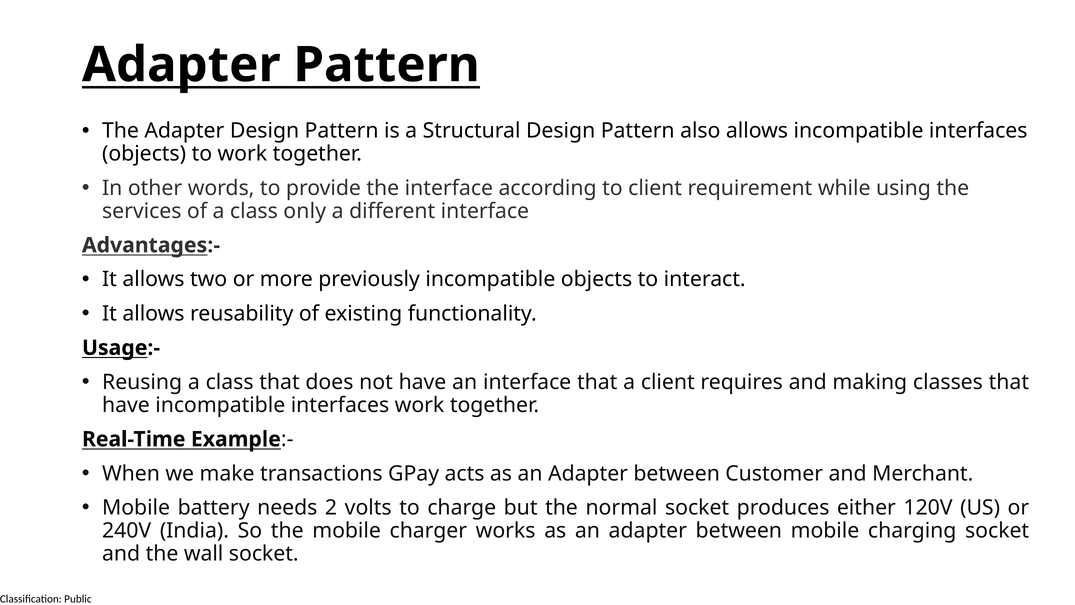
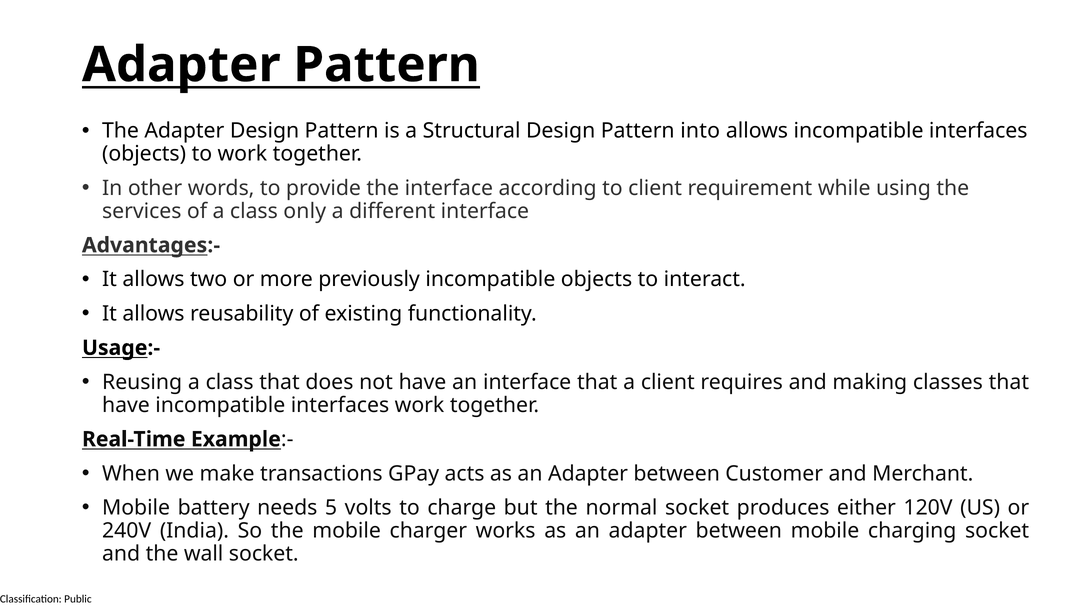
also: also -> into
2: 2 -> 5
